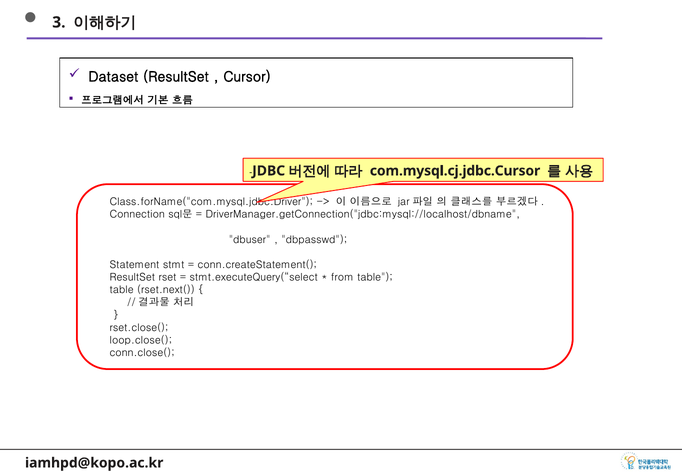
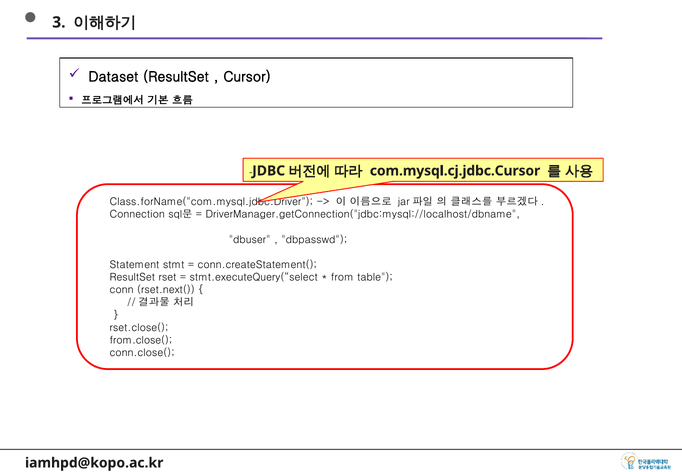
table at (122, 290): table -> conn
loop.close(: loop.close( -> from.close(
